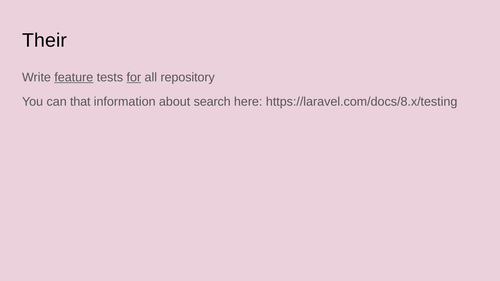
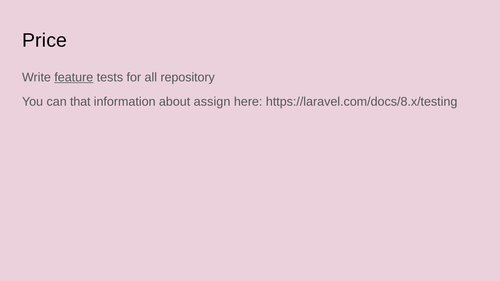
Their: Their -> Price
for underline: present -> none
search: search -> assign
